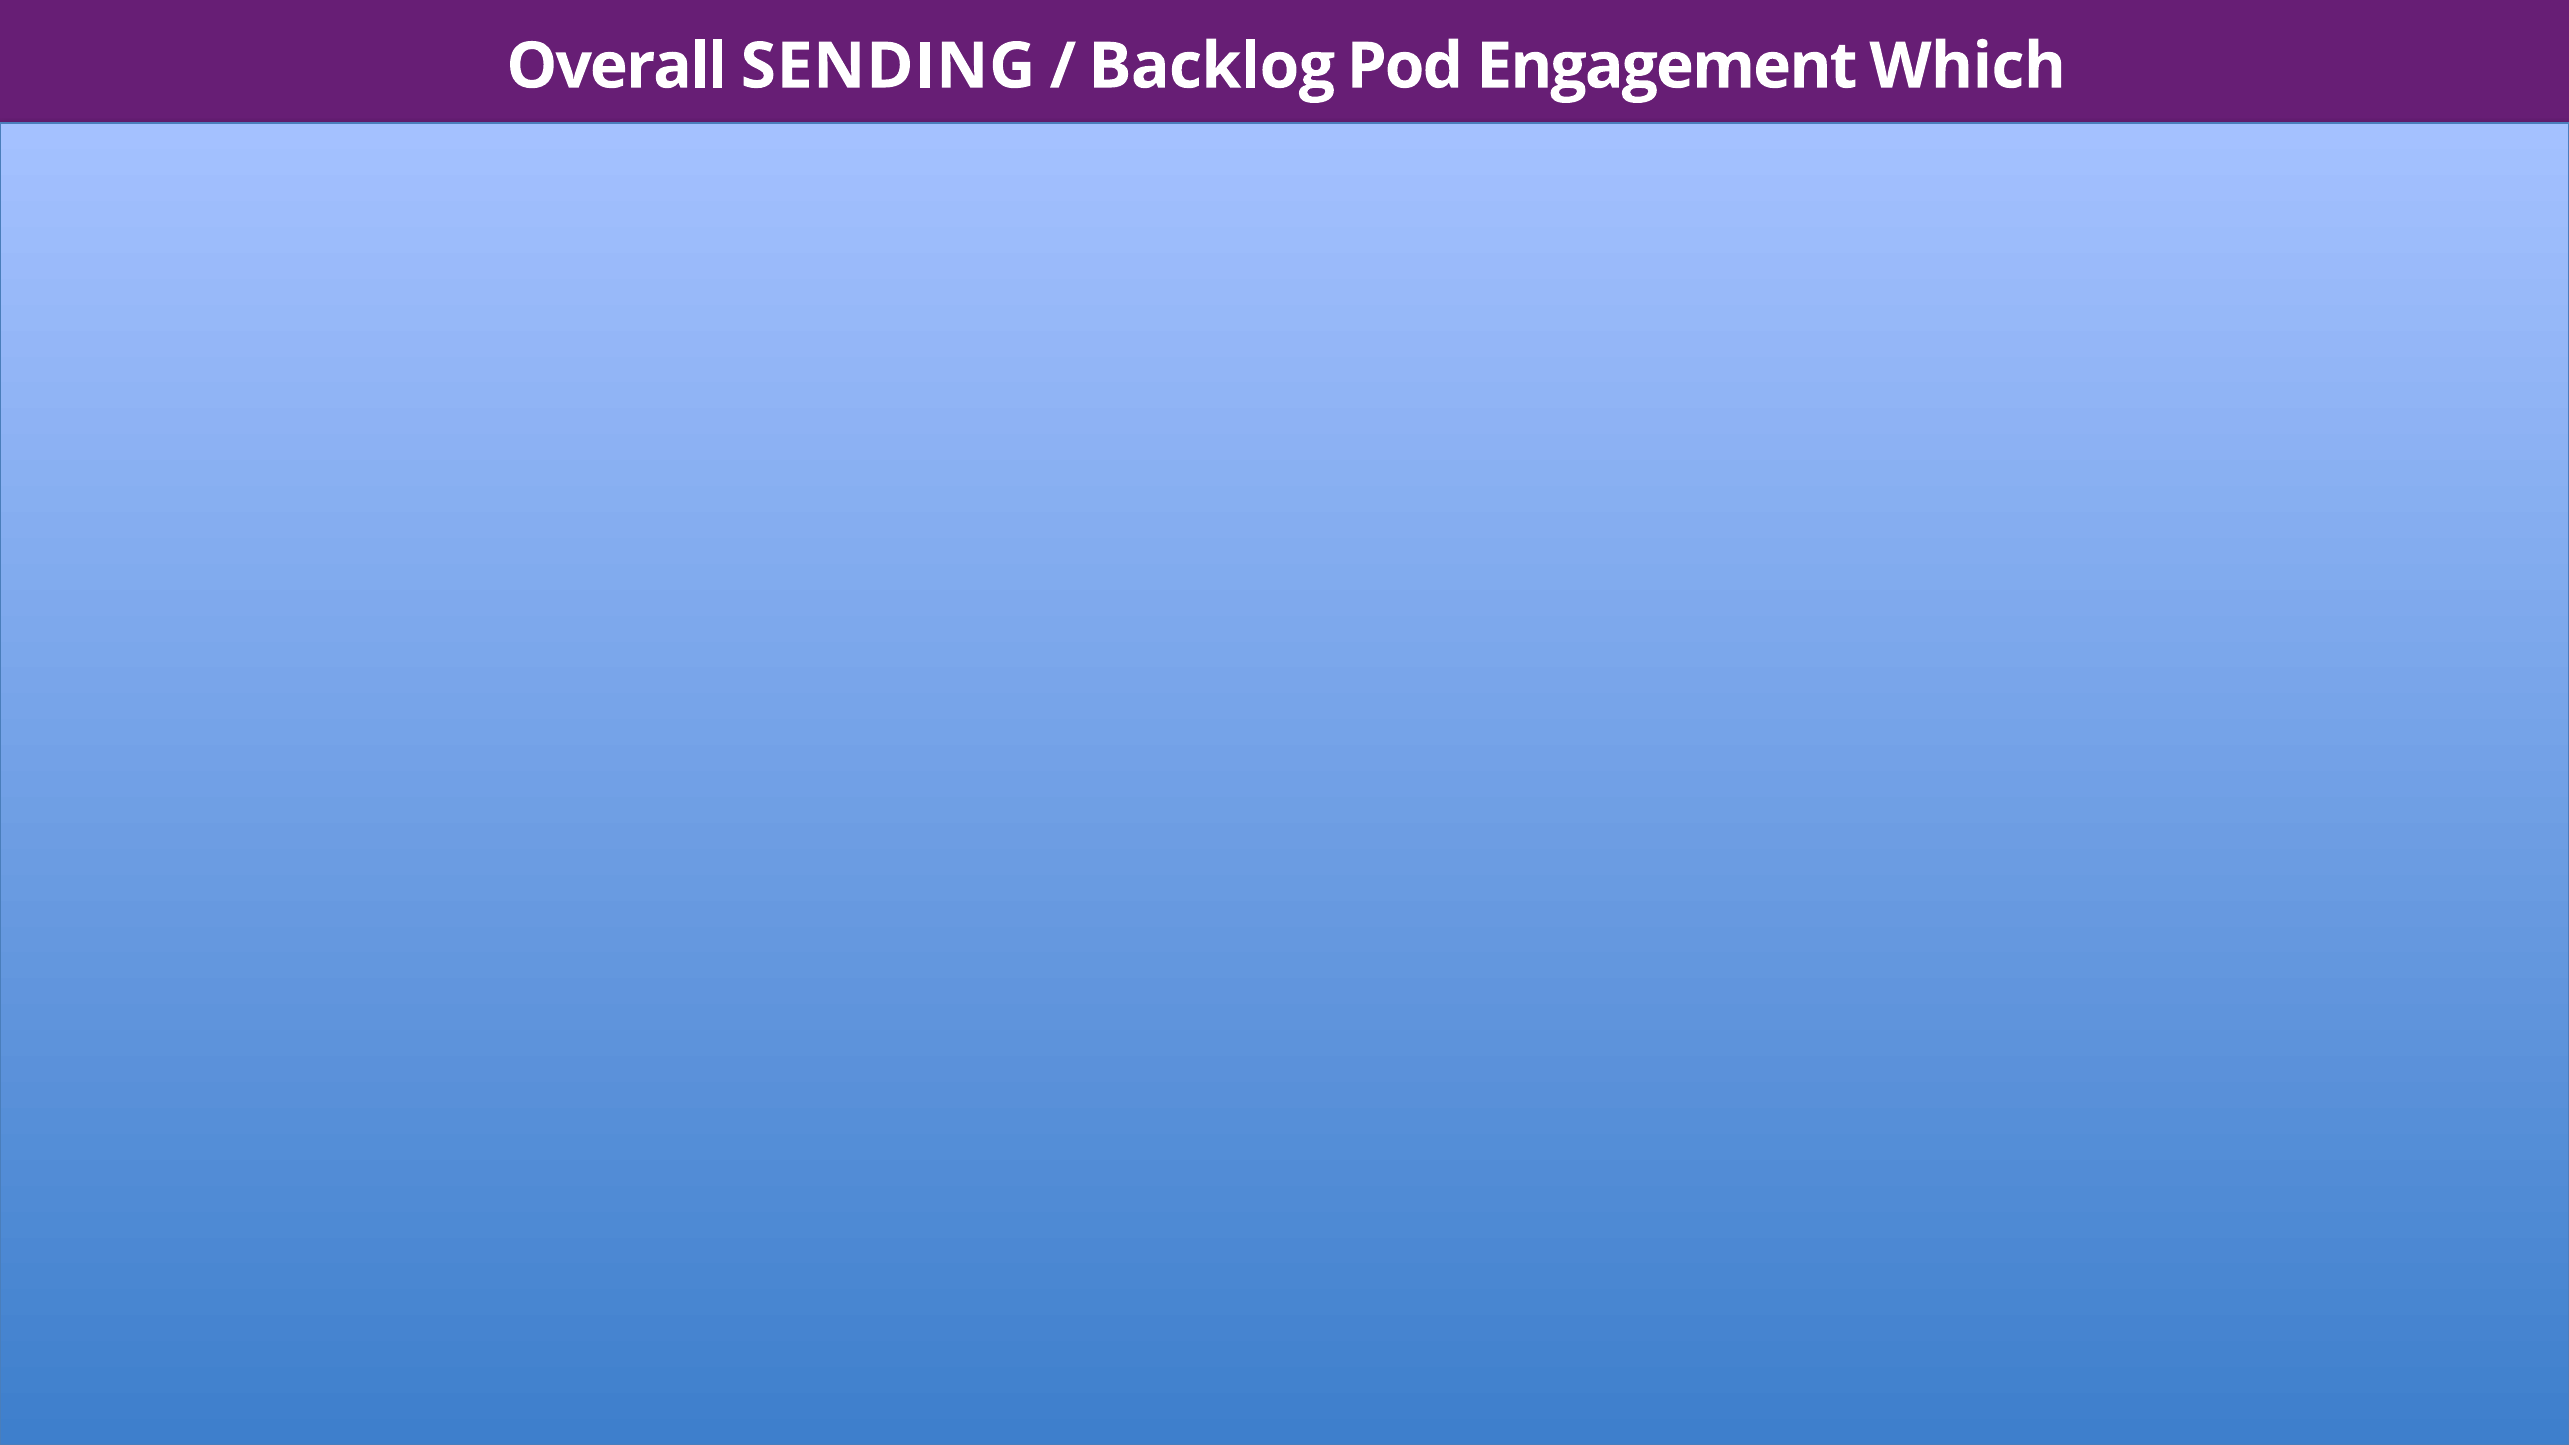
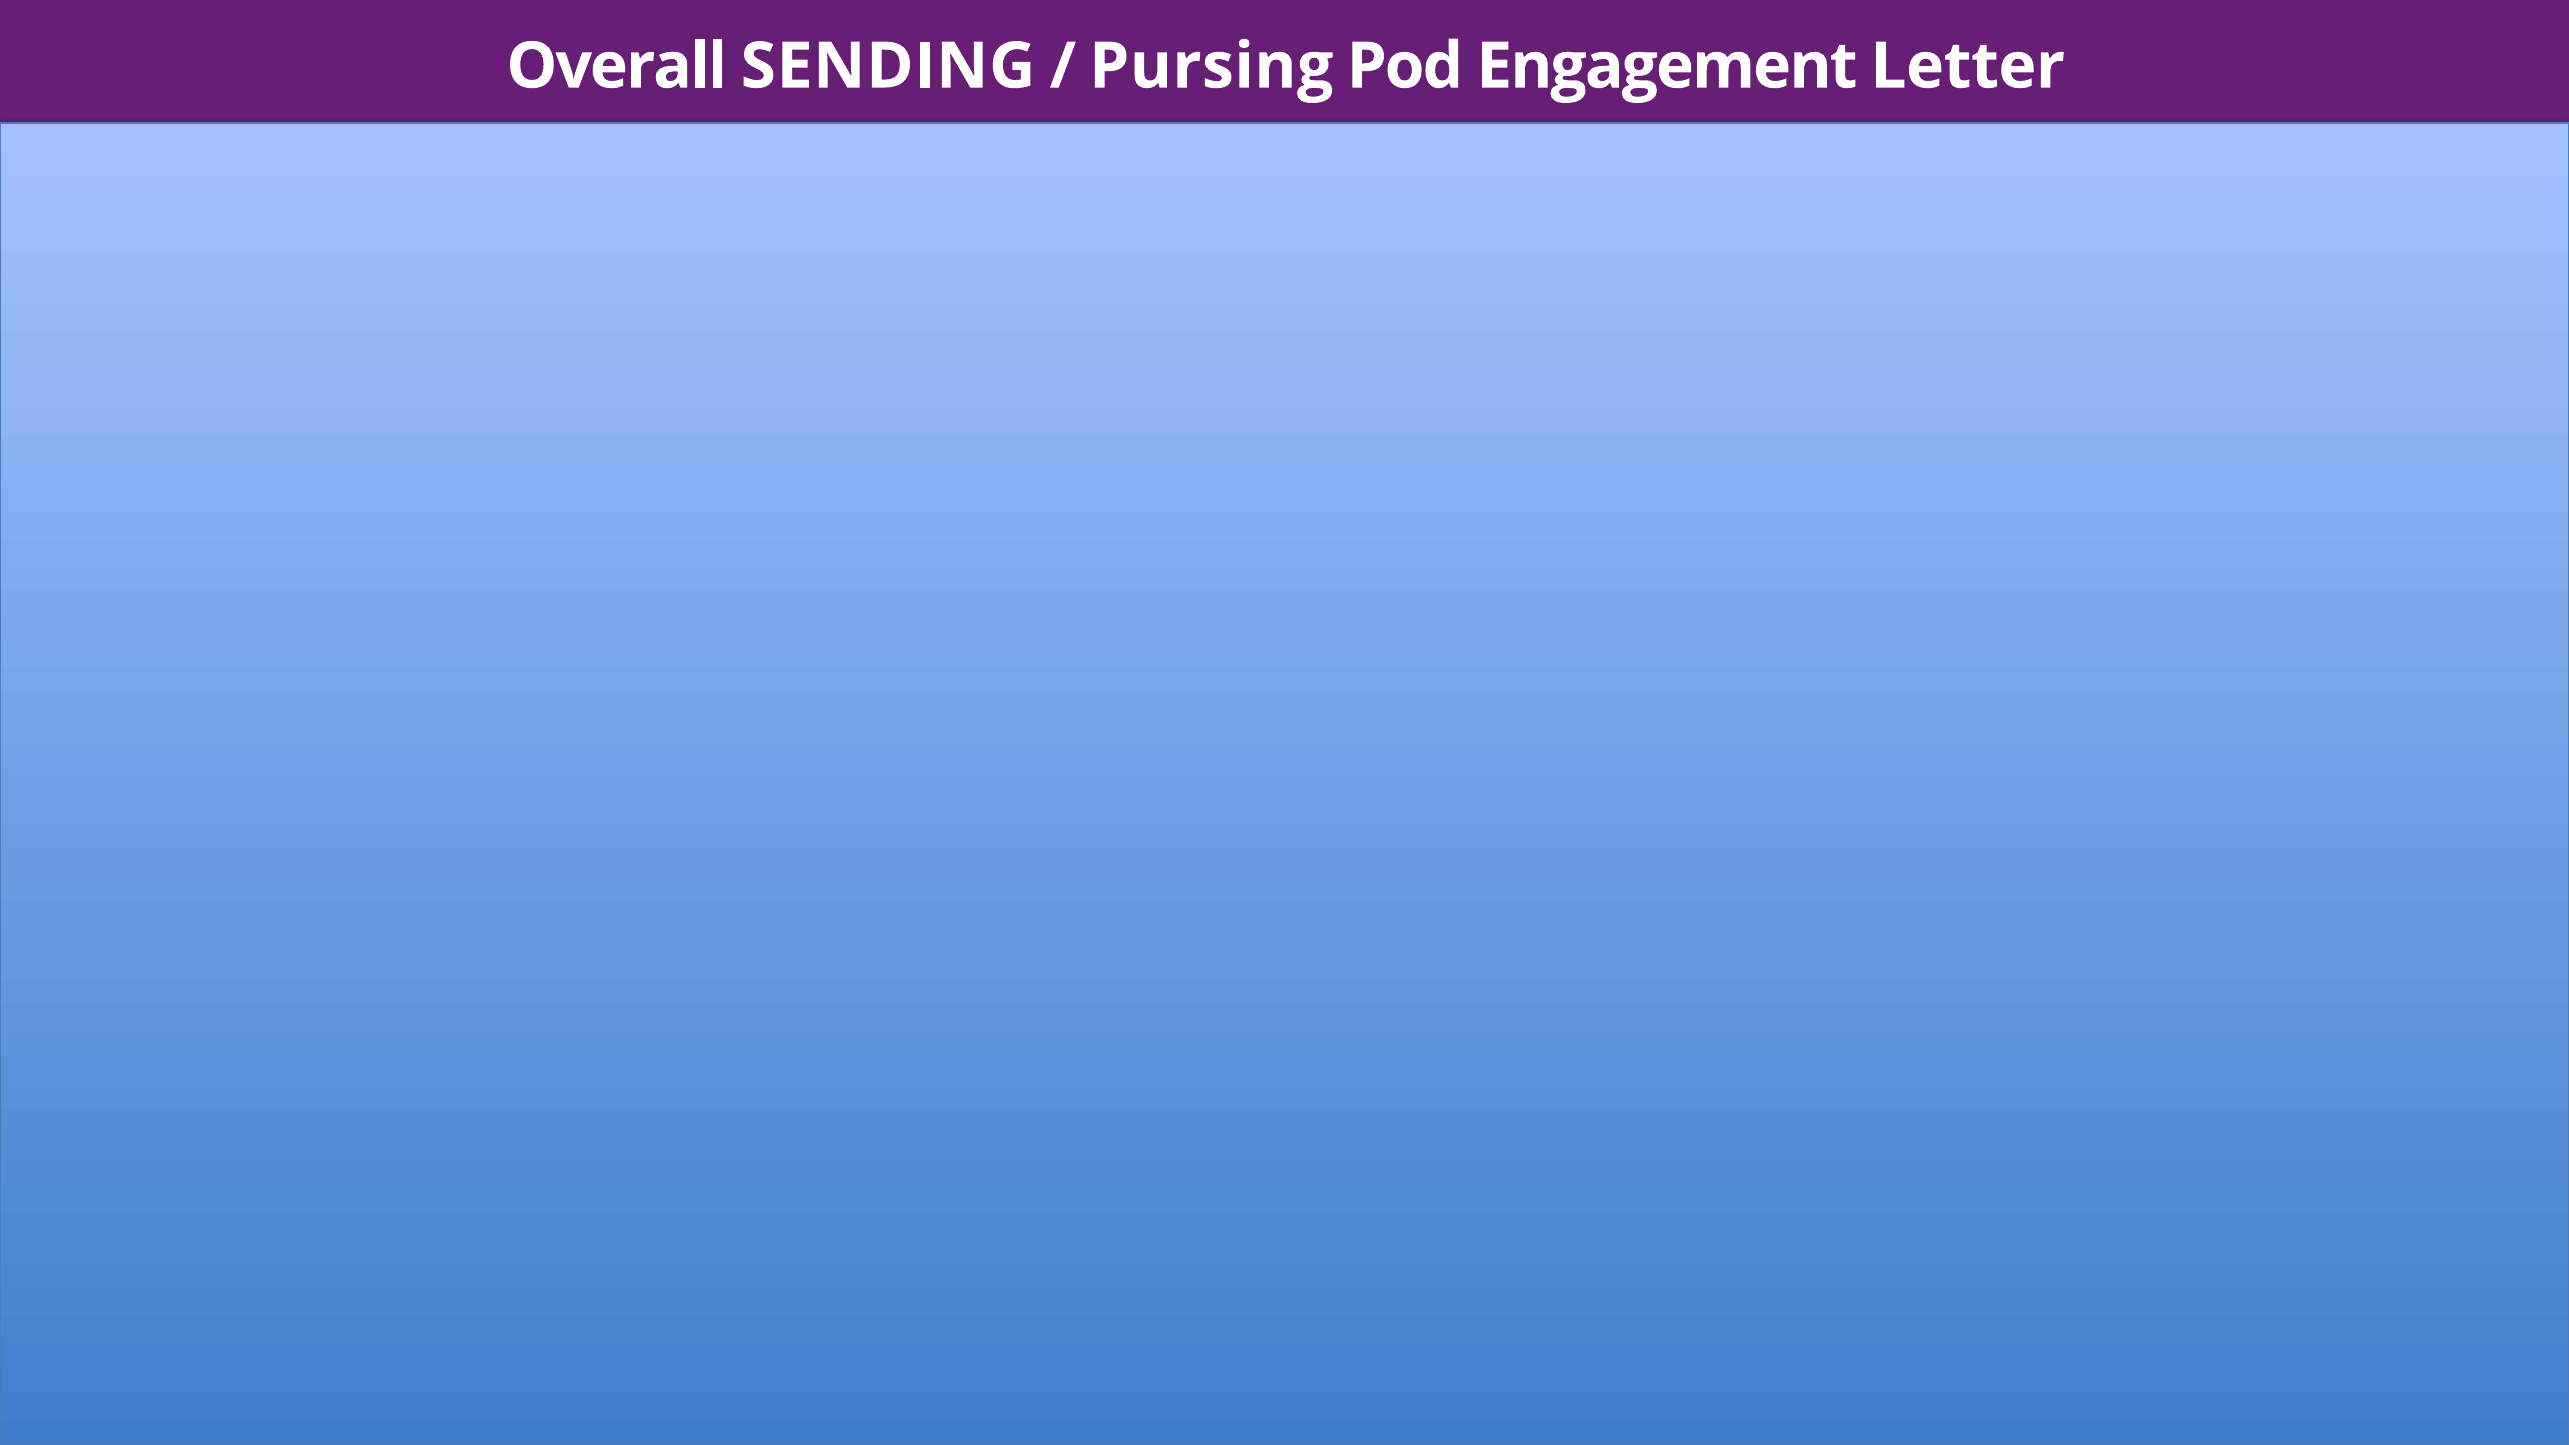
Backlog: Backlog -> Pursing
Engagement Which: Which -> Letter
